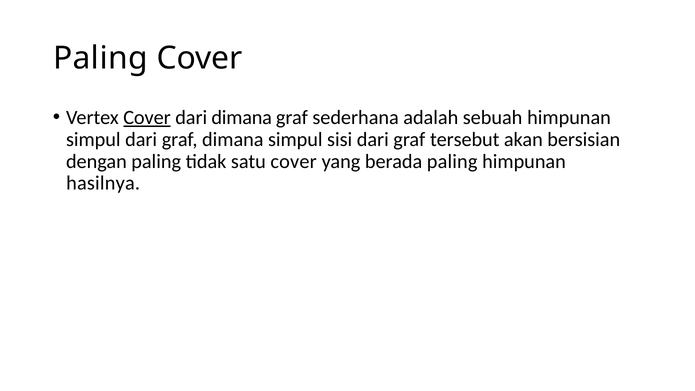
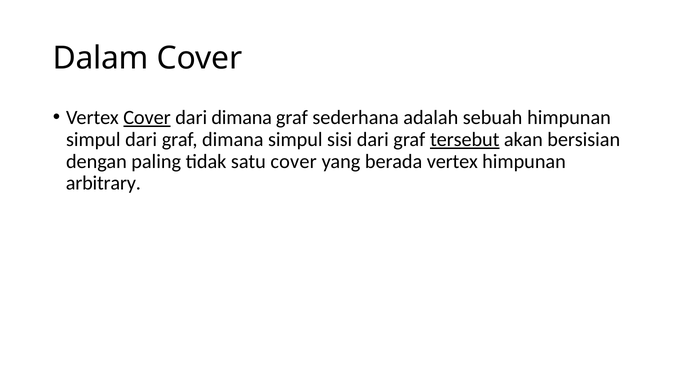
Paling at (100, 58): Paling -> Dalam
tersebut underline: none -> present
berada paling: paling -> vertex
hasilnya: hasilnya -> arbitrary
